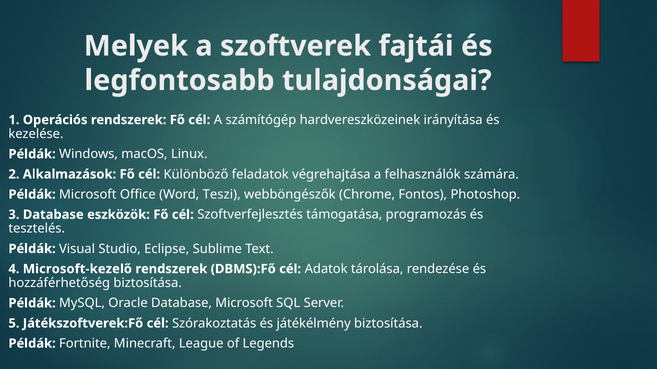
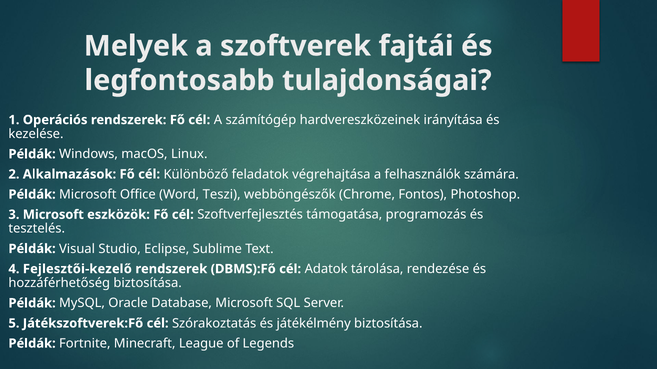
3 Database: Database -> Microsoft
Microsoft-kezelő: Microsoft-kezelő -> Fejlesztői-kezelő
